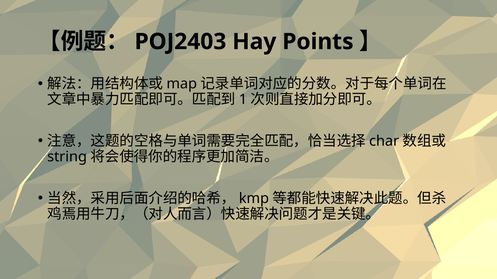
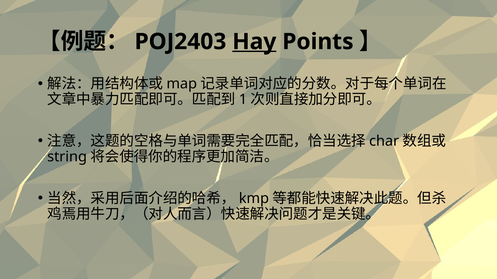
Hay underline: none -> present
